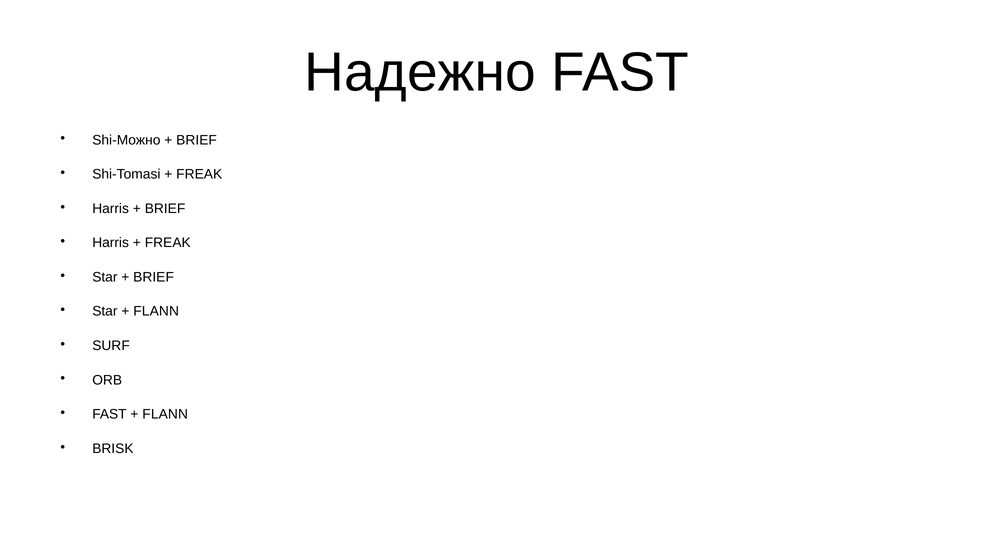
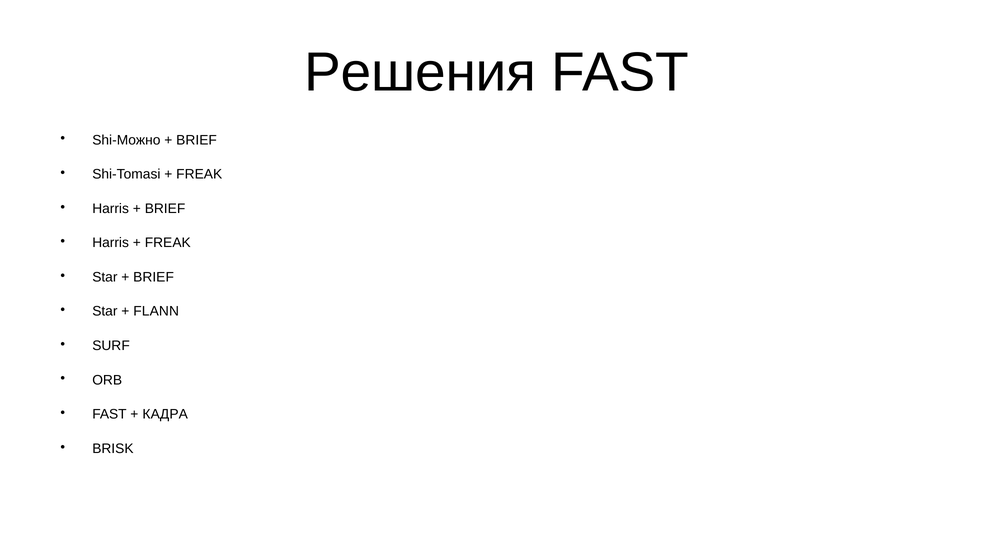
Надежно: Надежно -> Решения
FLANN at (165, 414): FLANN -> КАДРА
